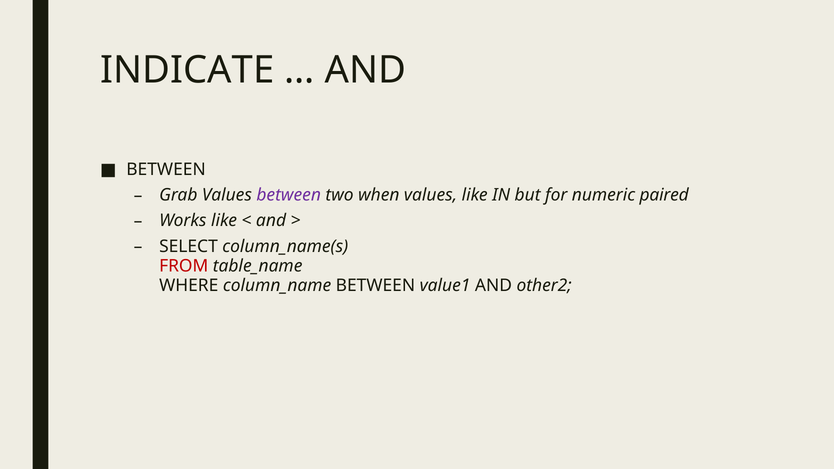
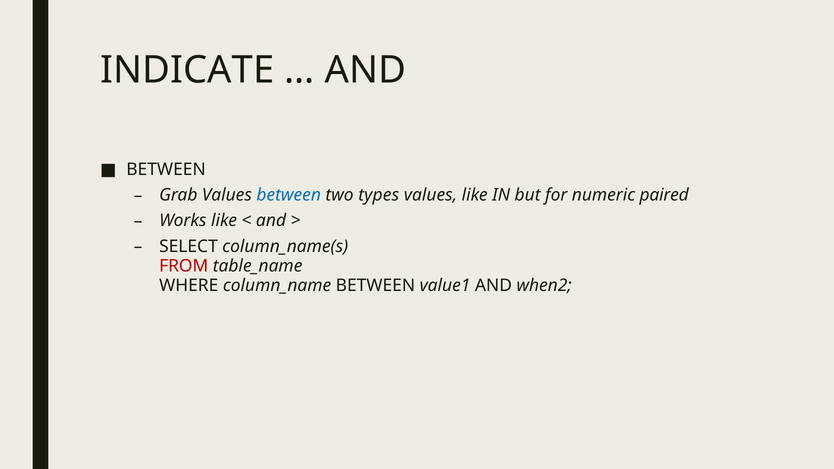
between at (289, 195) colour: purple -> blue
when: when -> types
other2: other2 -> when2
